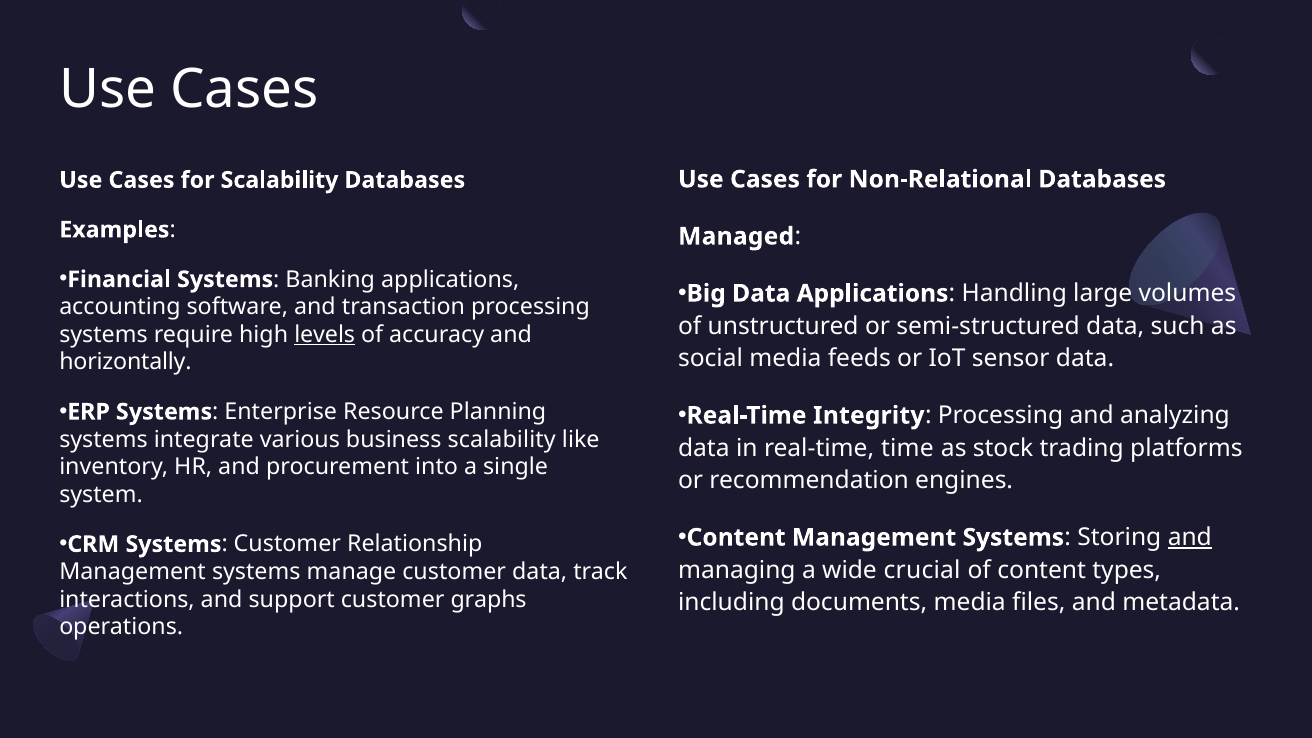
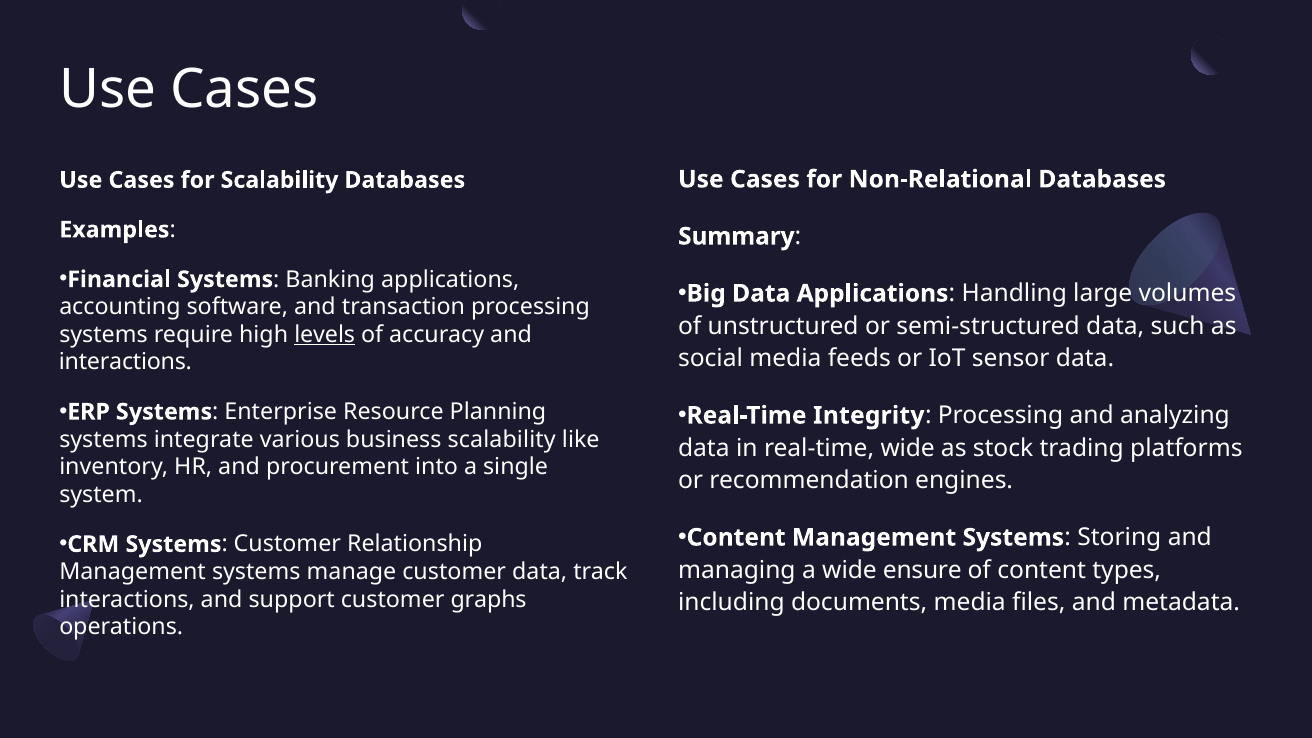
Managed: Managed -> Summary
horizontally at (125, 362): horizontally -> interactions
real-time time: time -> wide
and at (1190, 537) underline: present -> none
crucial: crucial -> ensure
